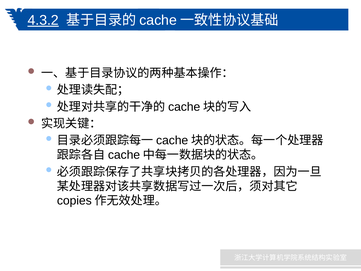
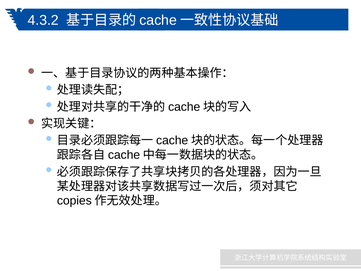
4.3.2 underline: present -> none
